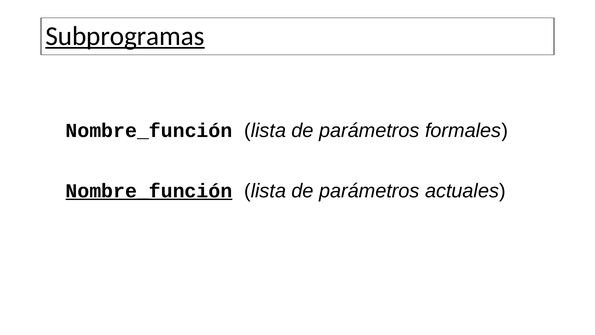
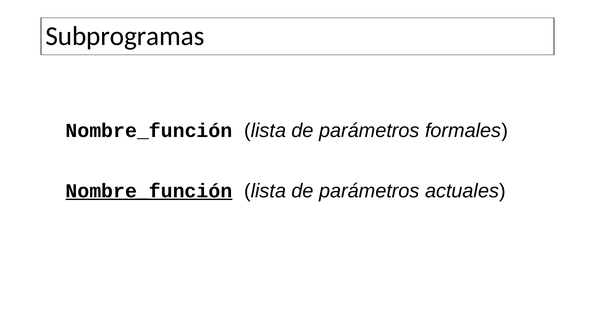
Subprogramas underline: present -> none
